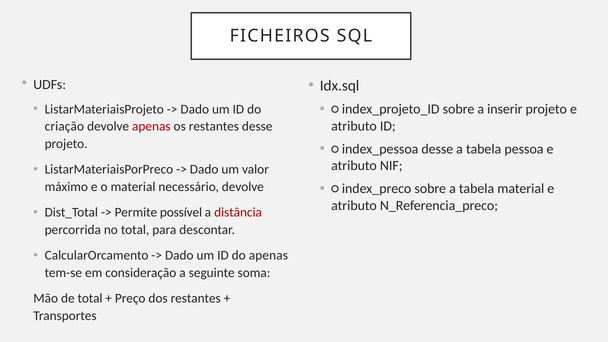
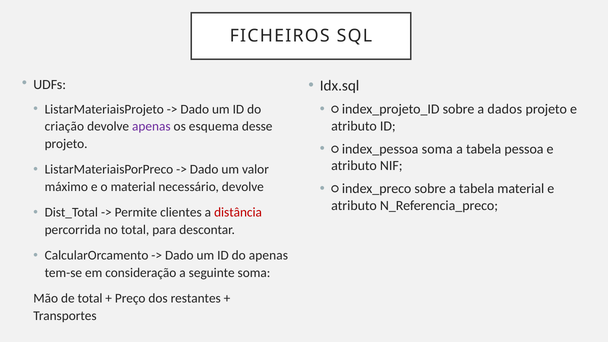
inserir: inserir -> dados
apenas at (151, 126) colour: red -> purple
os restantes: restantes -> esquema
index_pessoa desse: desse -> soma
possível: possível -> clientes
